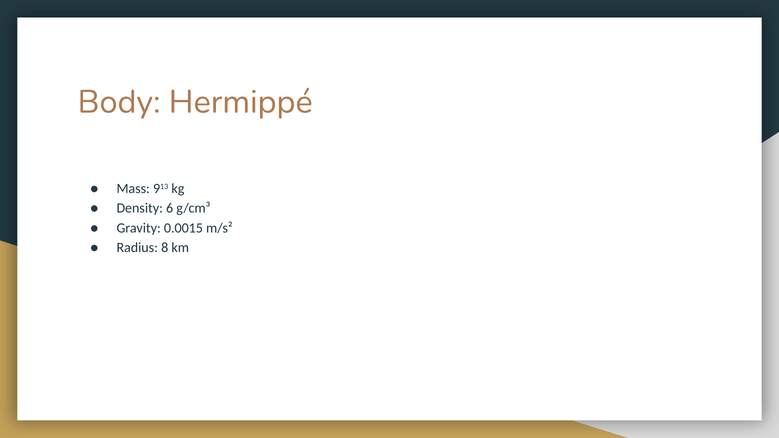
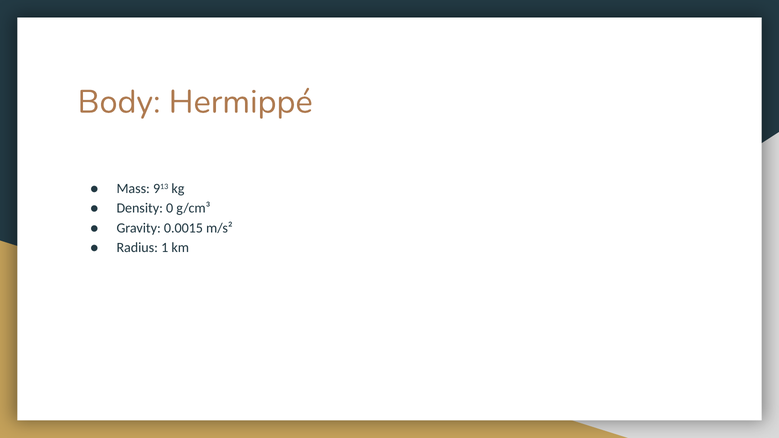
6: 6 -> 0
8: 8 -> 1
